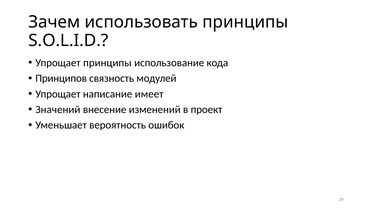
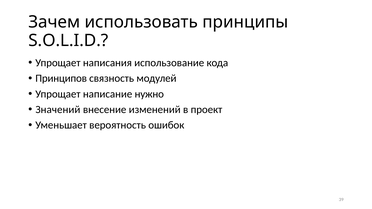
Упрощает принципы: принципы -> написания
имеет: имеет -> нужно
